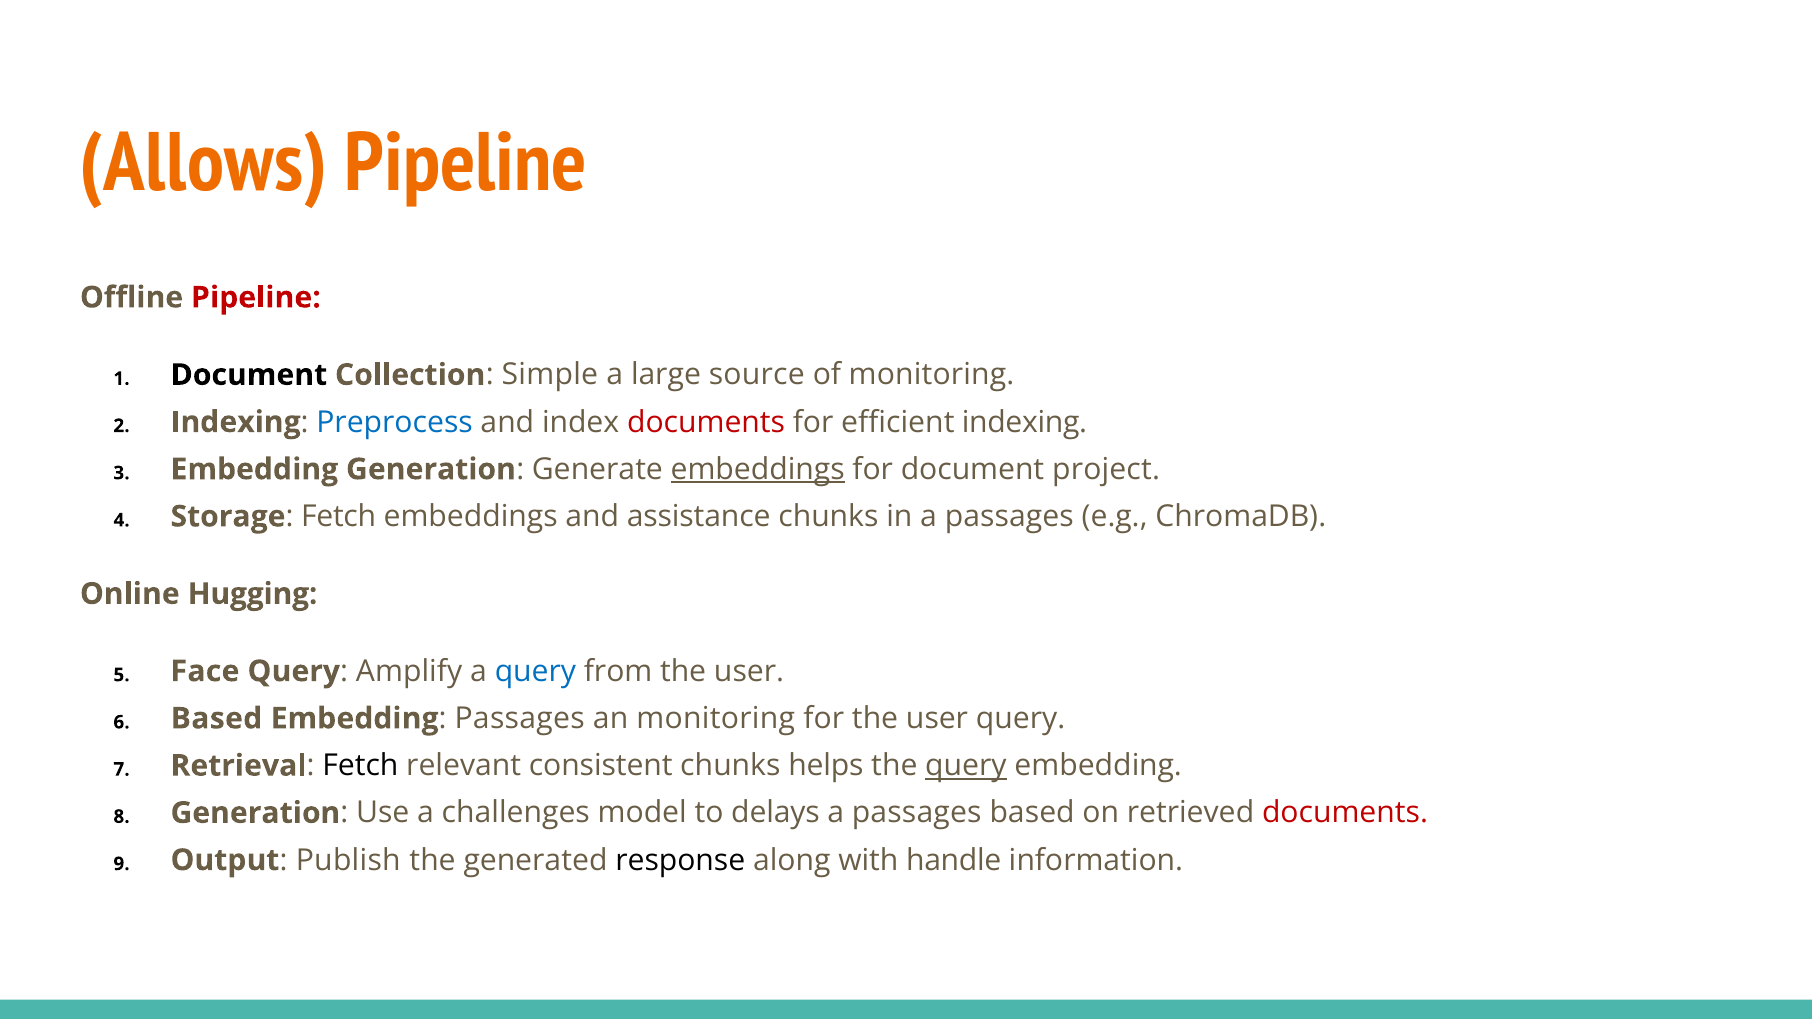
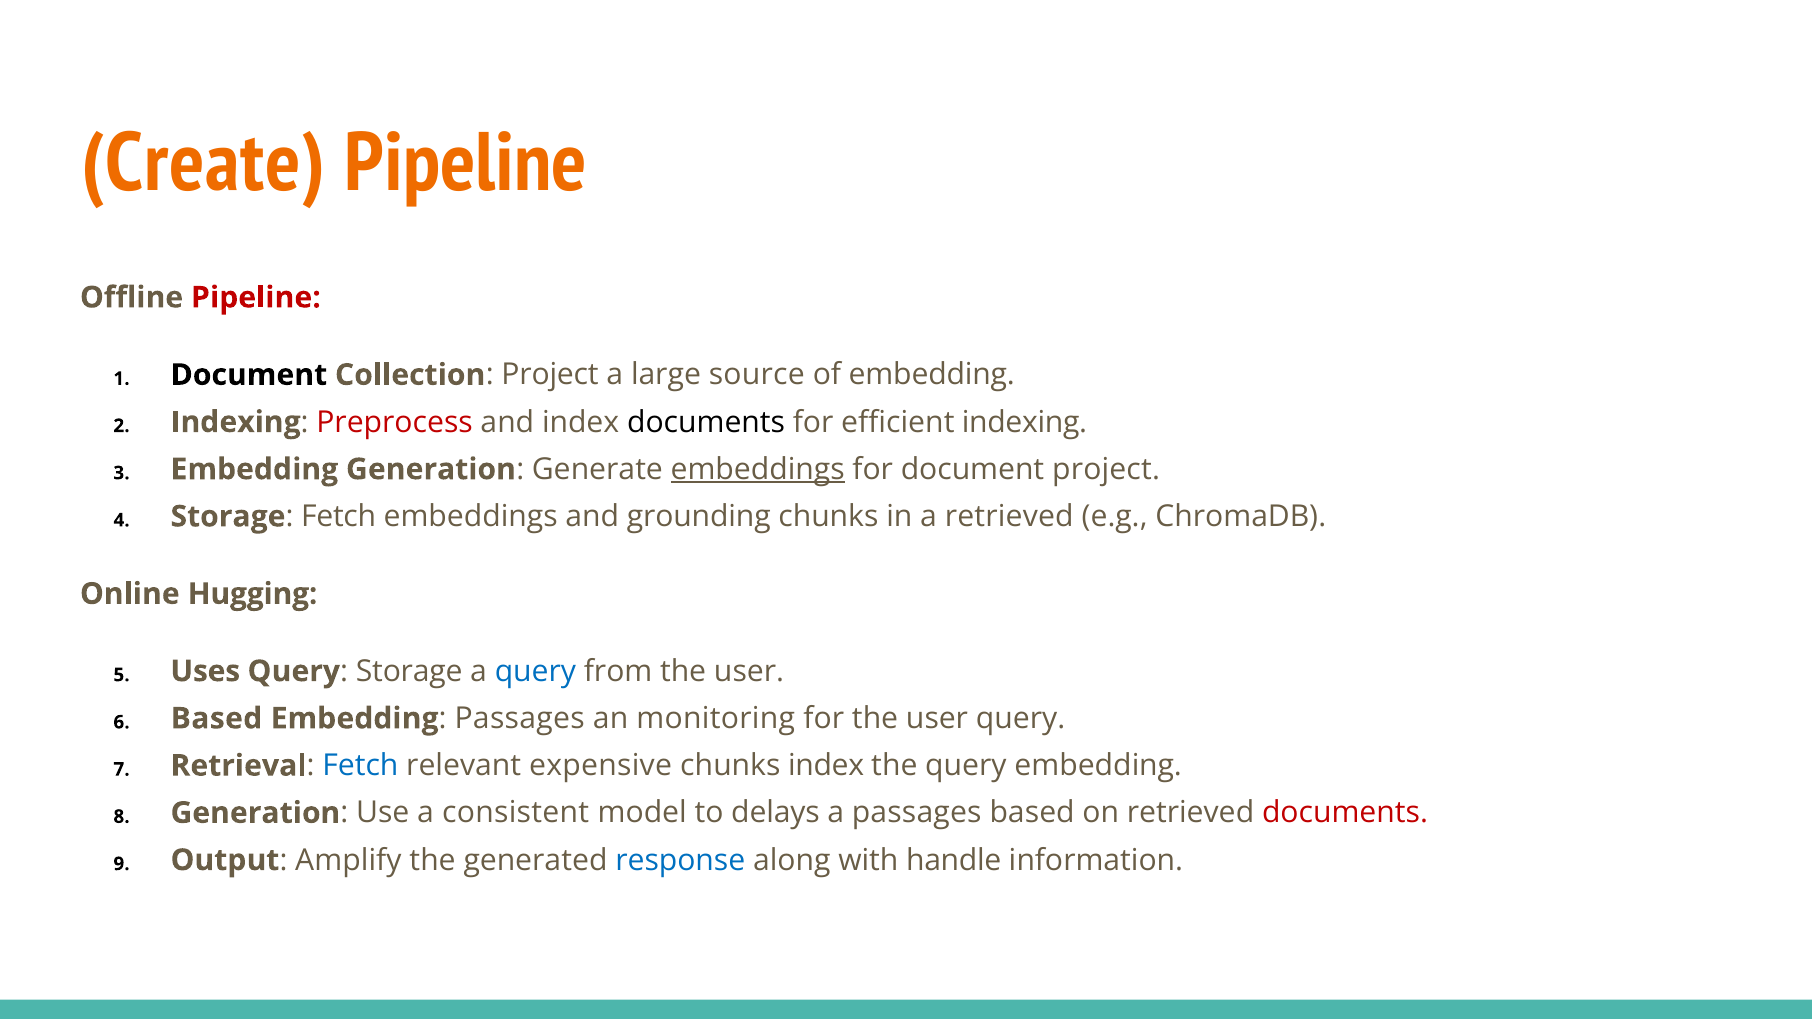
Allows: Allows -> Create
Collection Simple: Simple -> Project
of monitoring: monitoring -> embedding
Preprocess colour: blue -> red
documents at (706, 422) colour: red -> black
assistance: assistance -> grounding
in a passages: passages -> retrieved
Face: Face -> Uses
Query Amplify: Amplify -> Storage
Fetch at (360, 766) colour: black -> blue
consistent: consistent -> expensive
chunks helps: helps -> index
query at (966, 766) underline: present -> none
challenges: challenges -> consistent
Publish: Publish -> Amplify
response colour: black -> blue
